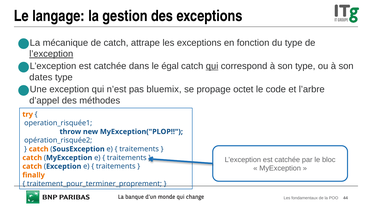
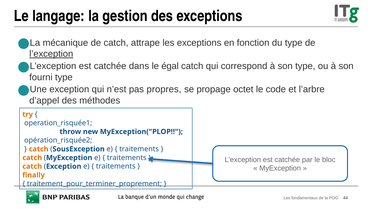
qui at (212, 66) underline: present -> none
dates: dates -> fourni
bluemix: bluemix -> propres
